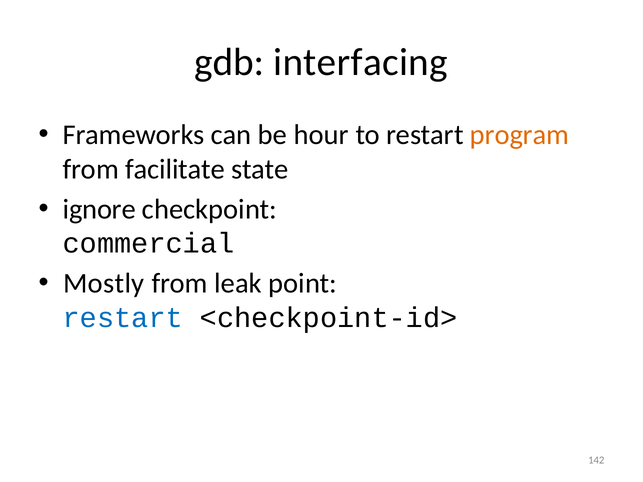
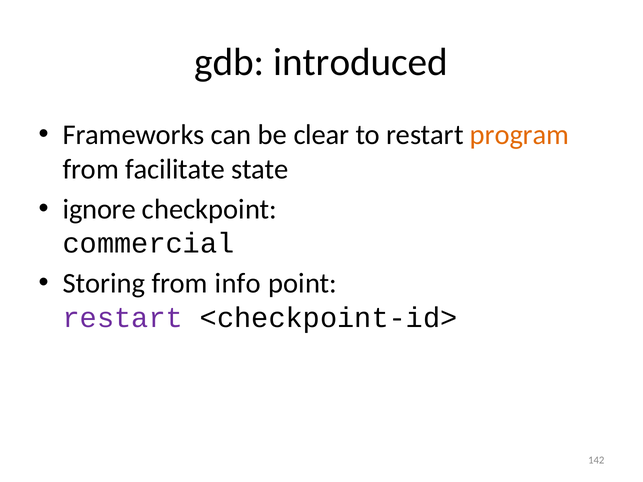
interfacing: interfacing -> introduced
hour: hour -> clear
Mostly: Mostly -> Storing
leak: leak -> info
restart at (123, 318) colour: blue -> purple
